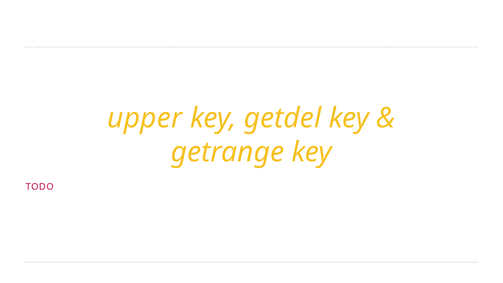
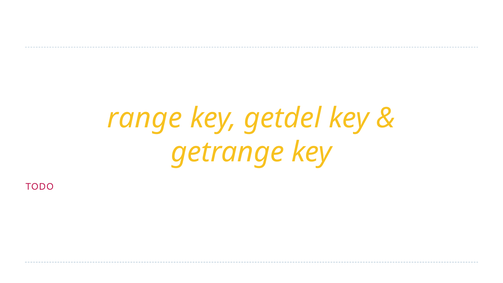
upper: upper -> range
